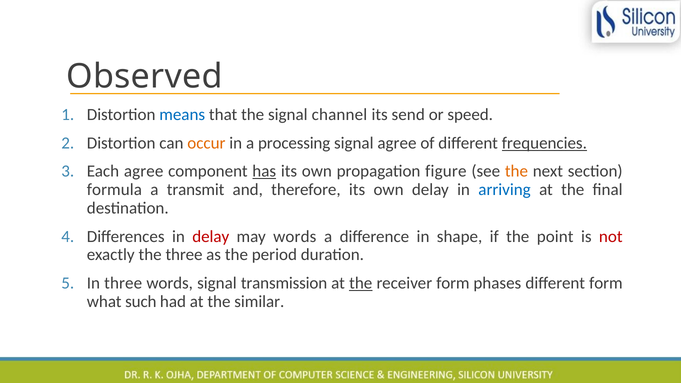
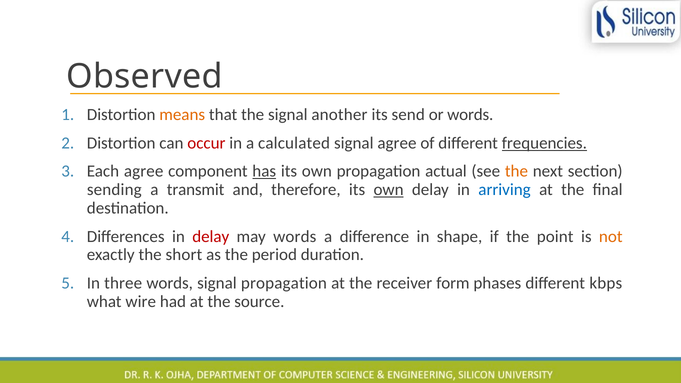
means colour: blue -> orange
channel: channel -> another
or speed: speed -> words
occur colour: orange -> red
processing: processing -> calculated
figure: figure -> actual
formula: formula -> sending
own at (389, 190) underline: none -> present
not colour: red -> orange
the three: three -> short
signal transmission: transmission -> propagation
the at (361, 283) underline: present -> none
different form: form -> kbps
such: such -> wire
similar: similar -> source
